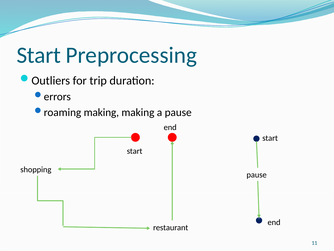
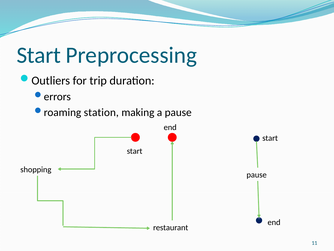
making at (101, 112): making -> station
